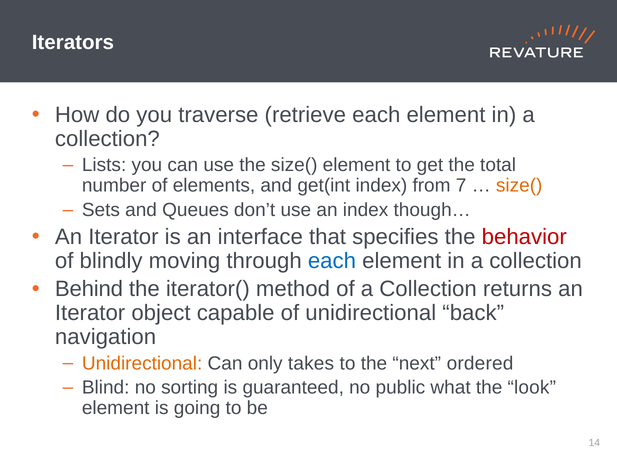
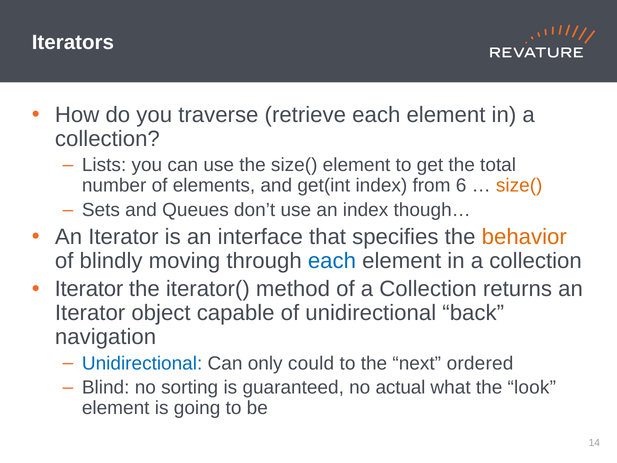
7: 7 -> 6
behavior colour: red -> orange
Behind at (89, 289): Behind -> Iterator
Unidirectional at (142, 363) colour: orange -> blue
takes: takes -> could
public: public -> actual
